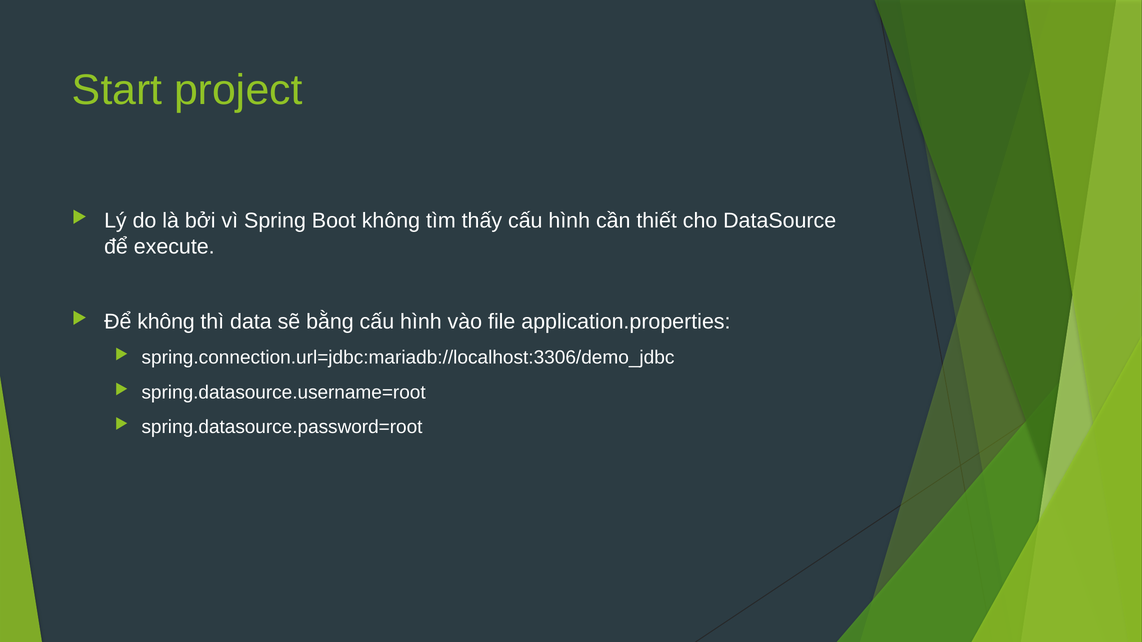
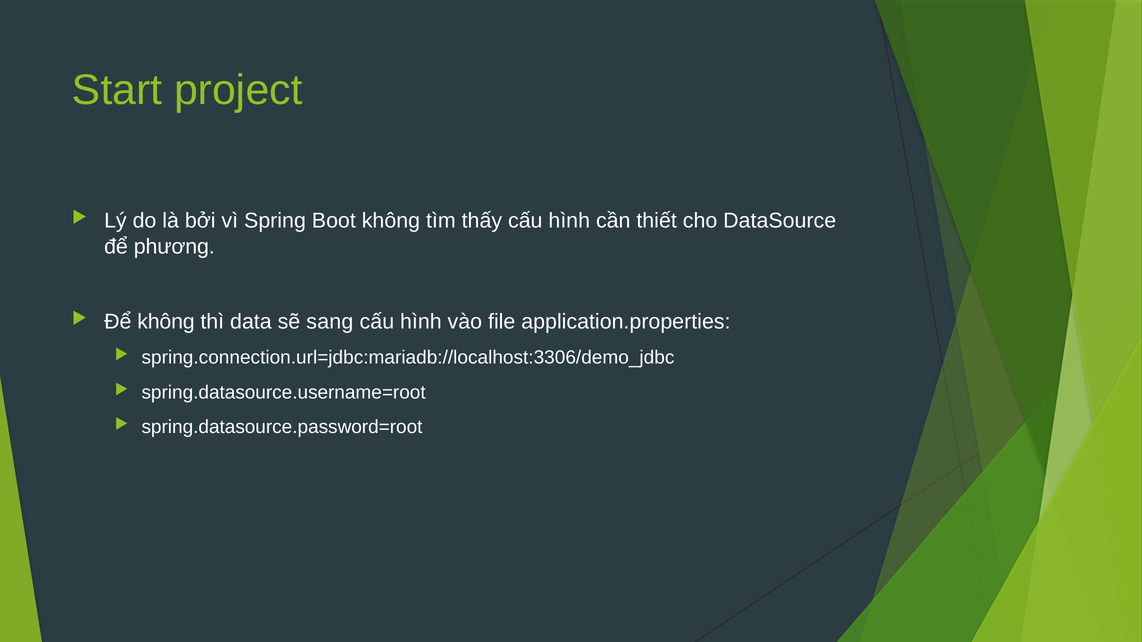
execute: execute -> phương
bằng: bằng -> sang
